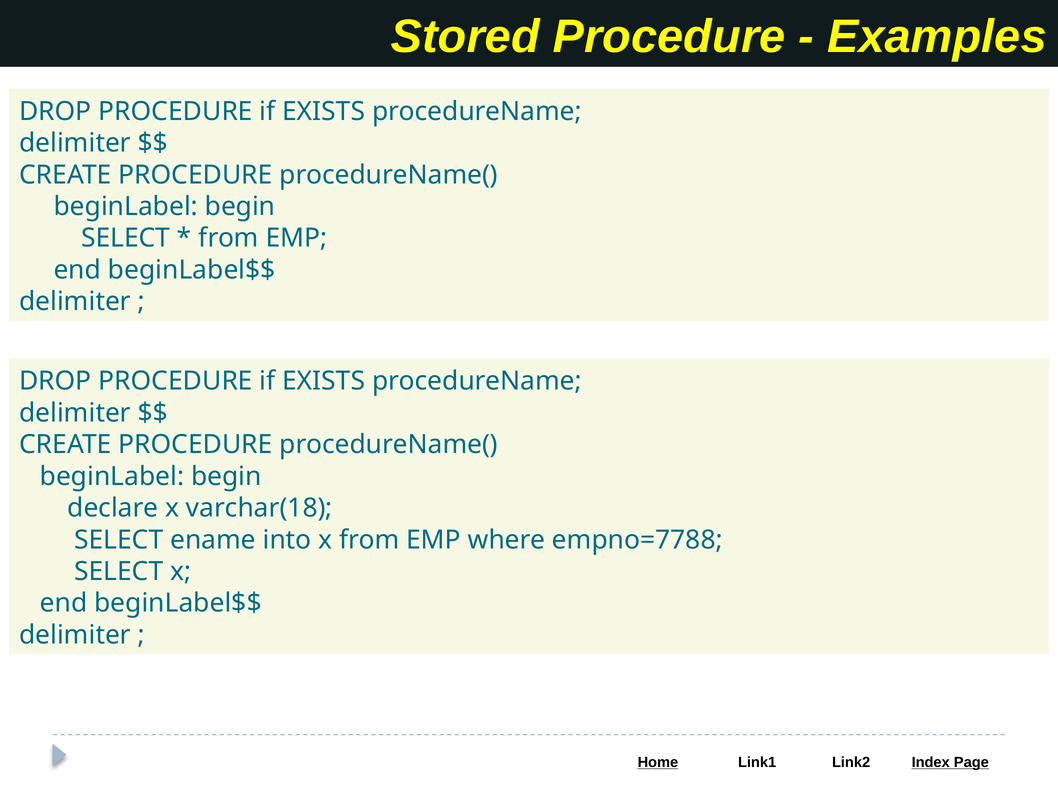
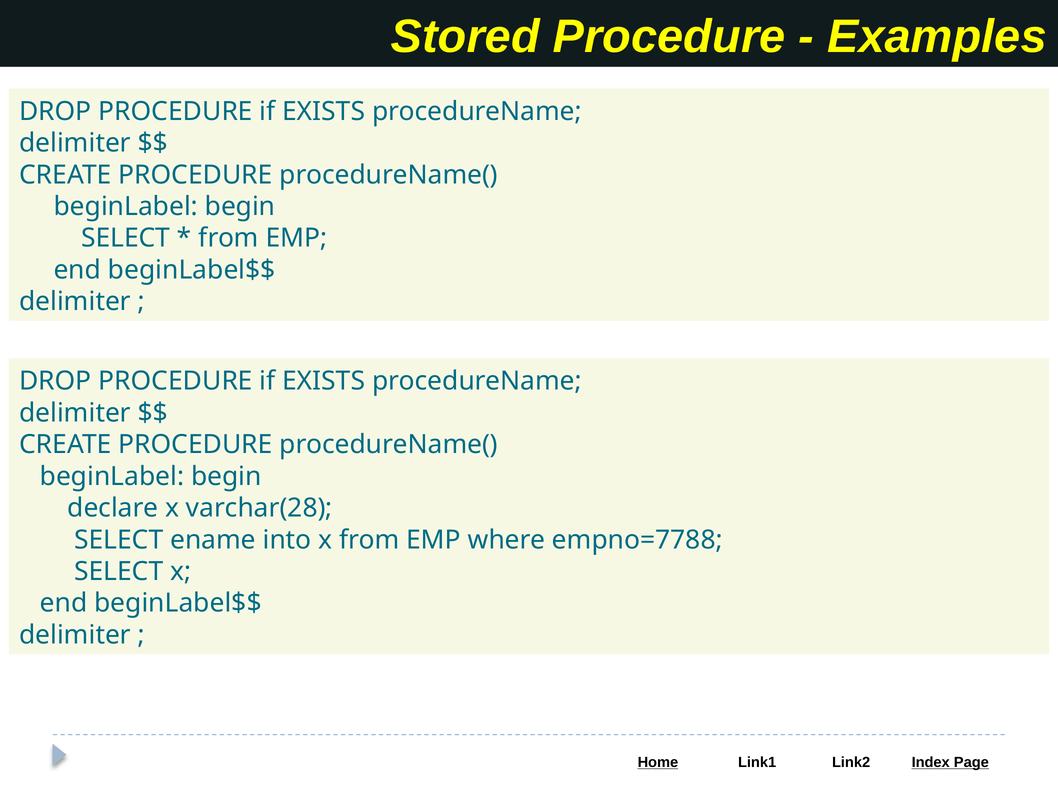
varchar(18: varchar(18 -> varchar(28
